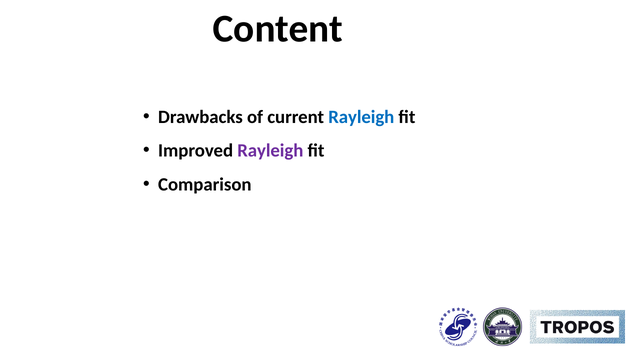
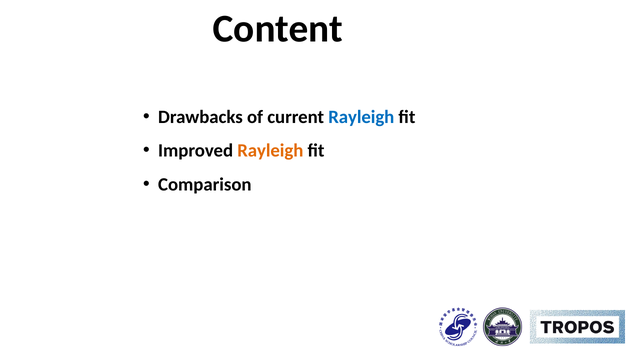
Rayleigh at (270, 151) colour: purple -> orange
